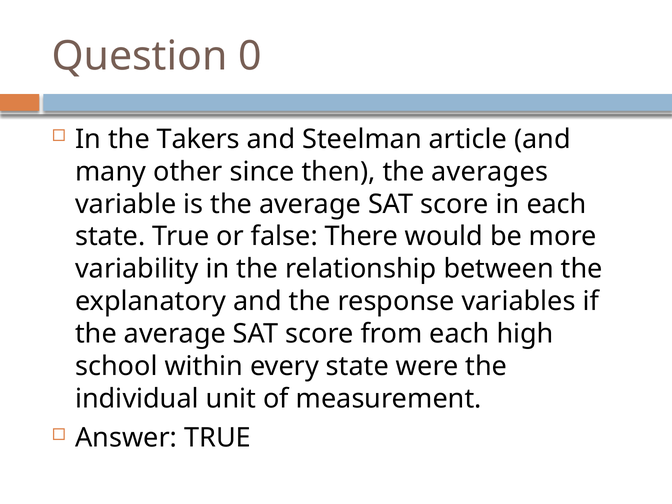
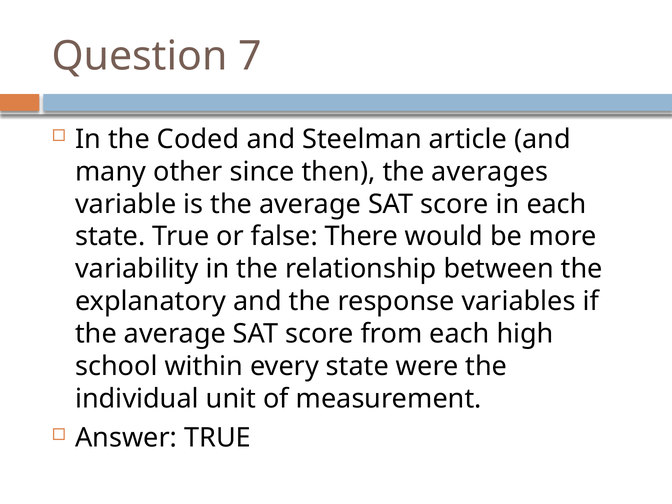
0: 0 -> 7
Takers: Takers -> Coded
